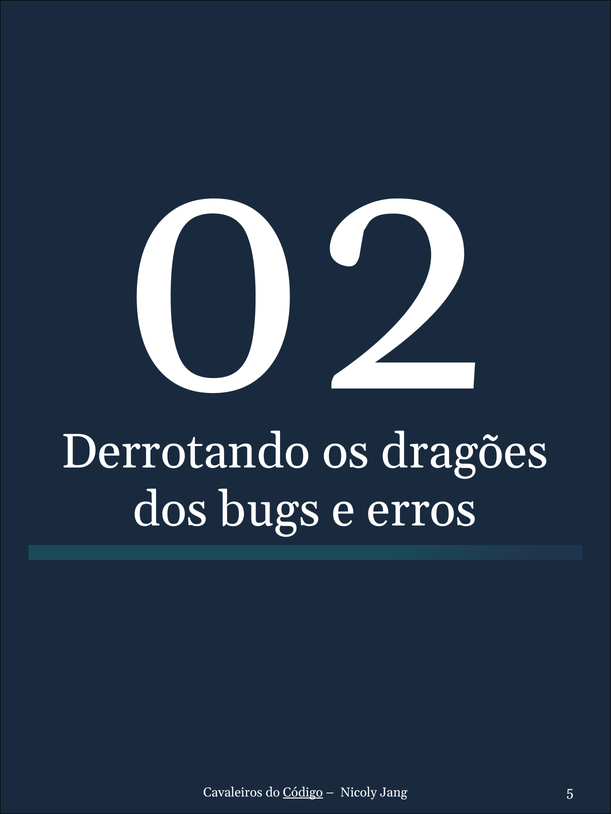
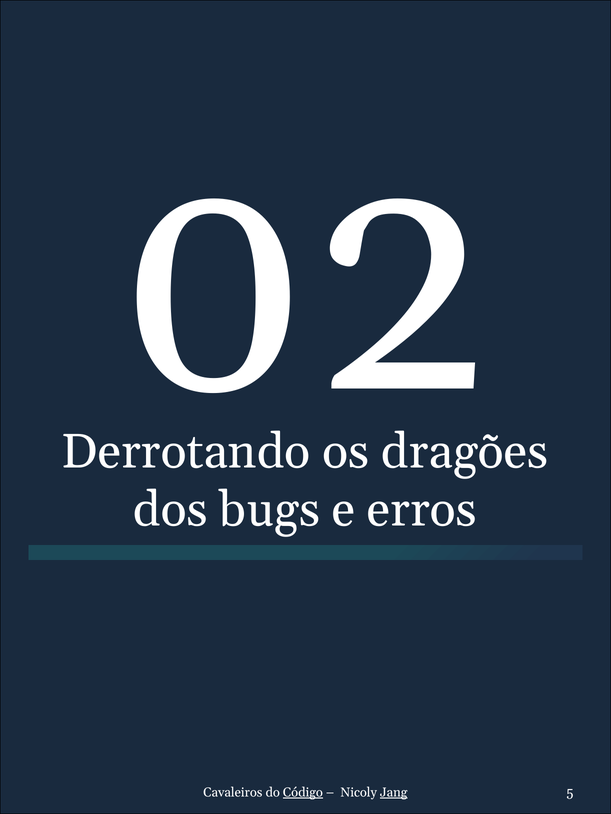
Jang underline: none -> present
